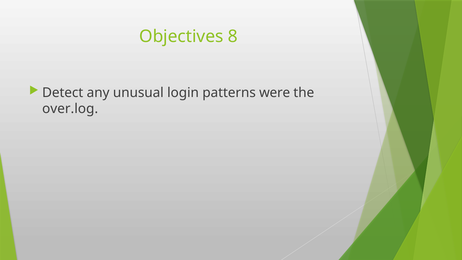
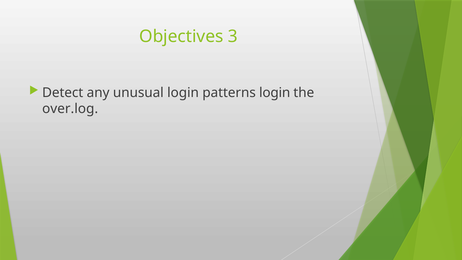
8: 8 -> 3
patterns were: were -> login
